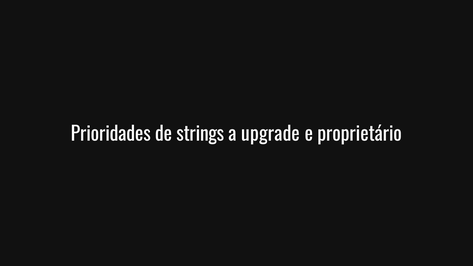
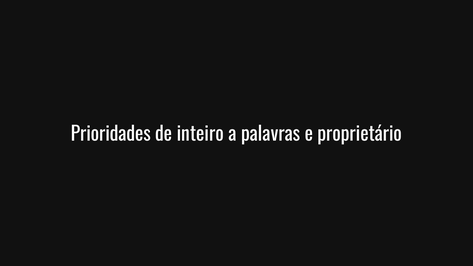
strings: strings -> inteiro
upgrade: upgrade -> palavras
